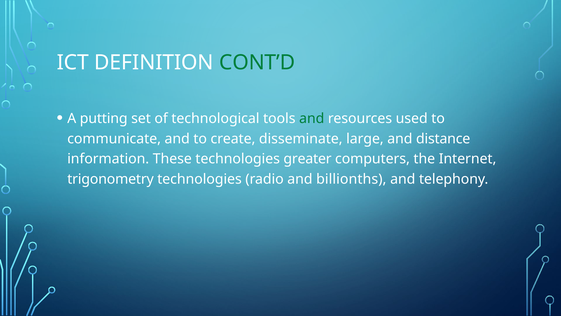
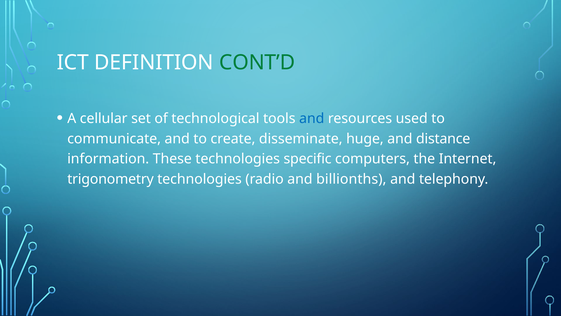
putting: putting -> cellular
and at (312, 118) colour: green -> blue
large: large -> huge
greater: greater -> specific
